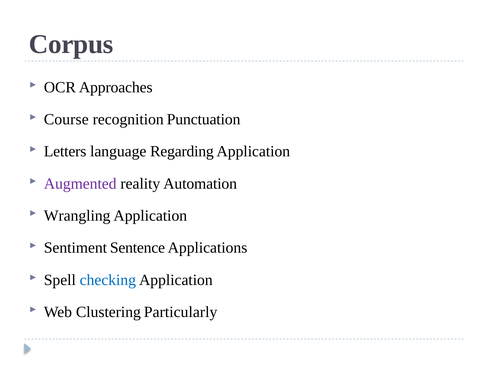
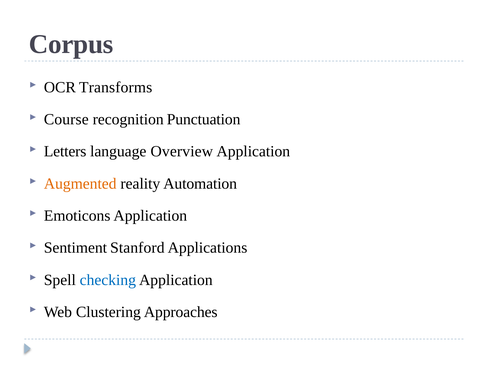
Approaches: Approaches -> Transforms
Regarding: Regarding -> Overview
Augmented colour: purple -> orange
Wrangling: Wrangling -> Emoticons
Sentence: Sentence -> Stanford
Particularly: Particularly -> Approaches
